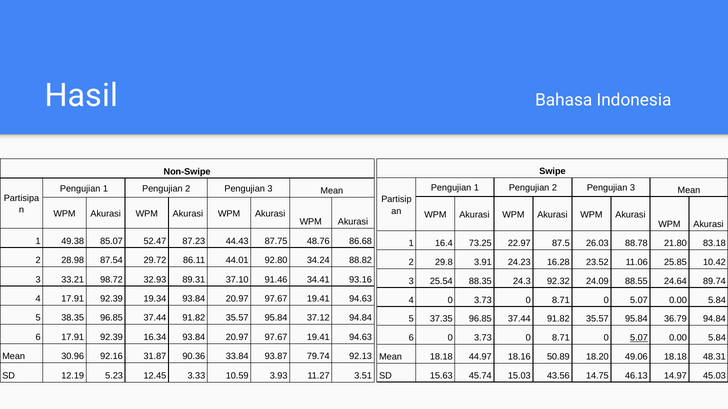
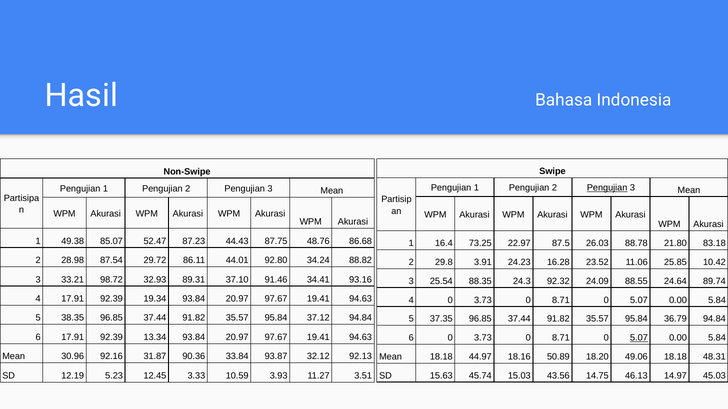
Pengujian at (607, 188) underline: none -> present
16.34: 16.34 -> 13.34
79.74: 79.74 -> 32.12
